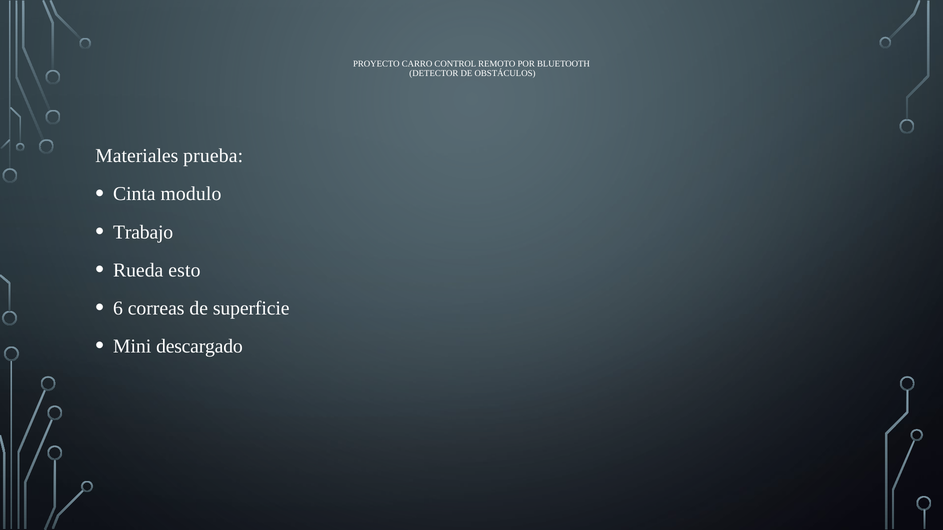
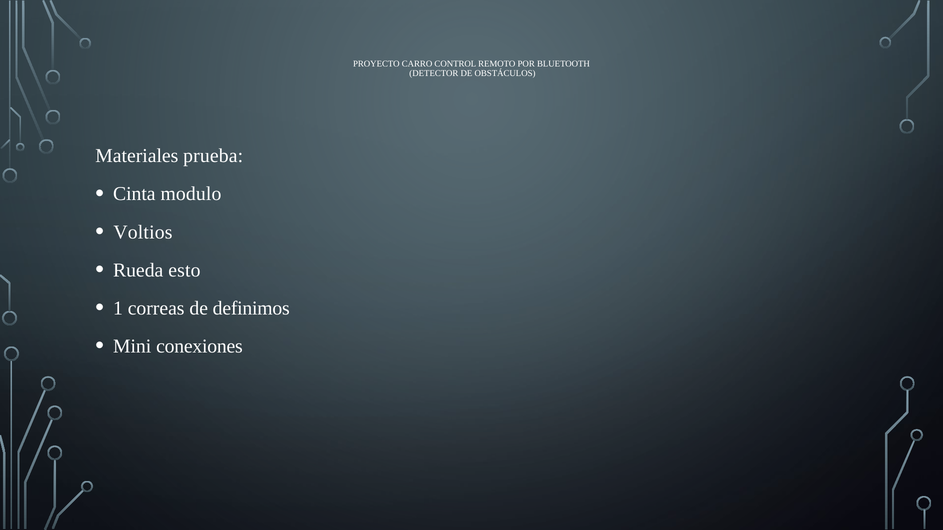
Trabajo: Trabajo -> Voltios
6: 6 -> 1
superficie: superficie -> definimos
descargado: descargado -> conexiones
